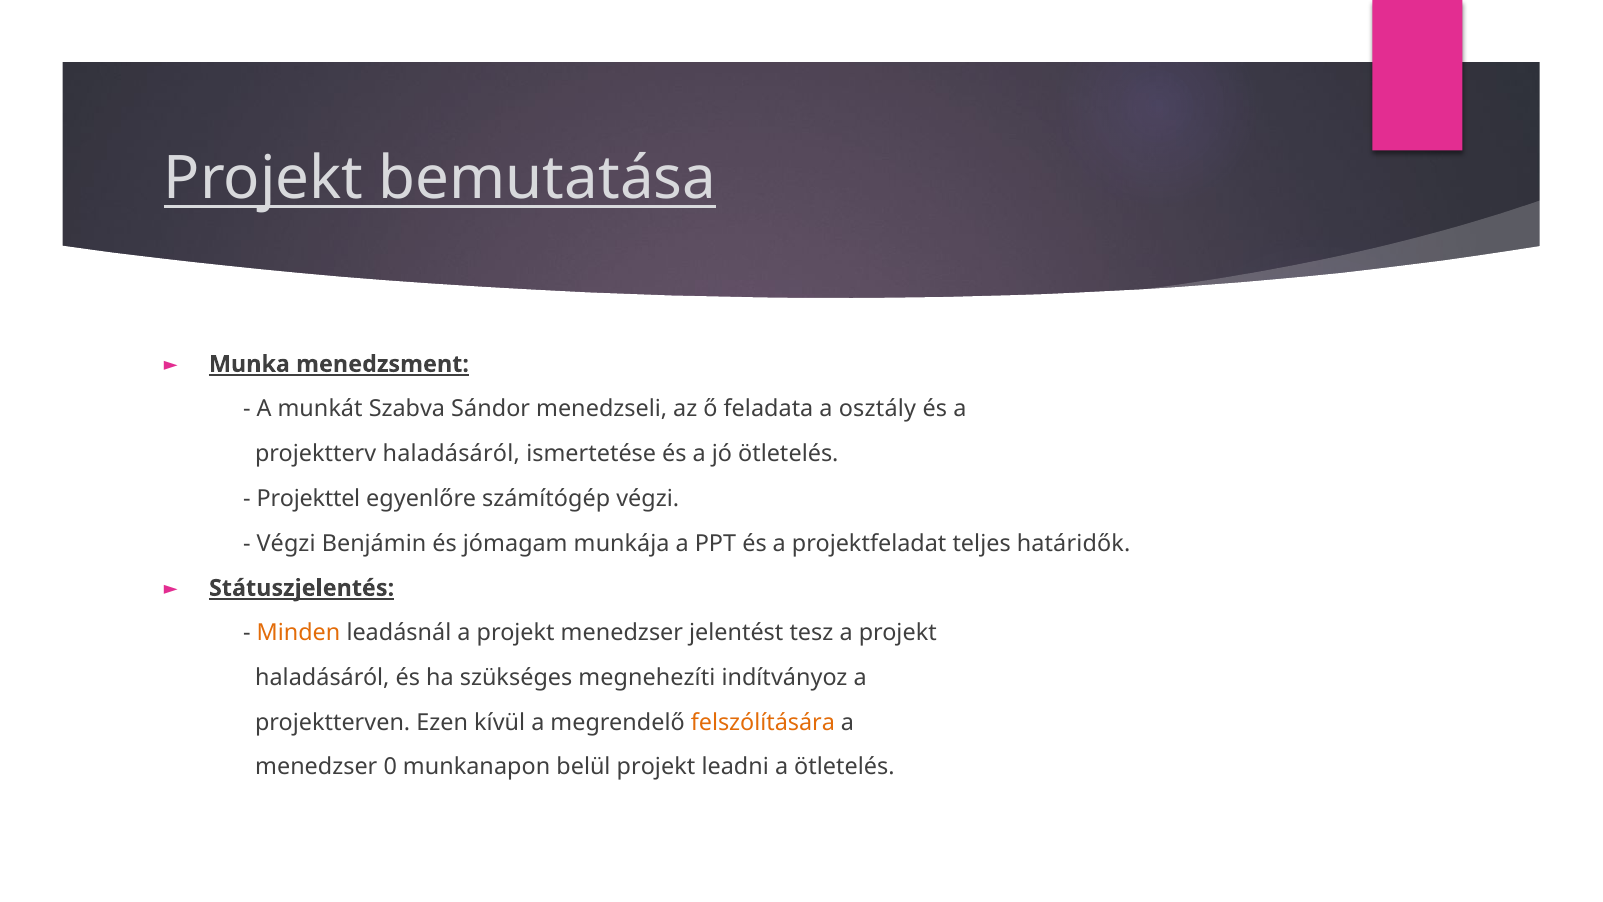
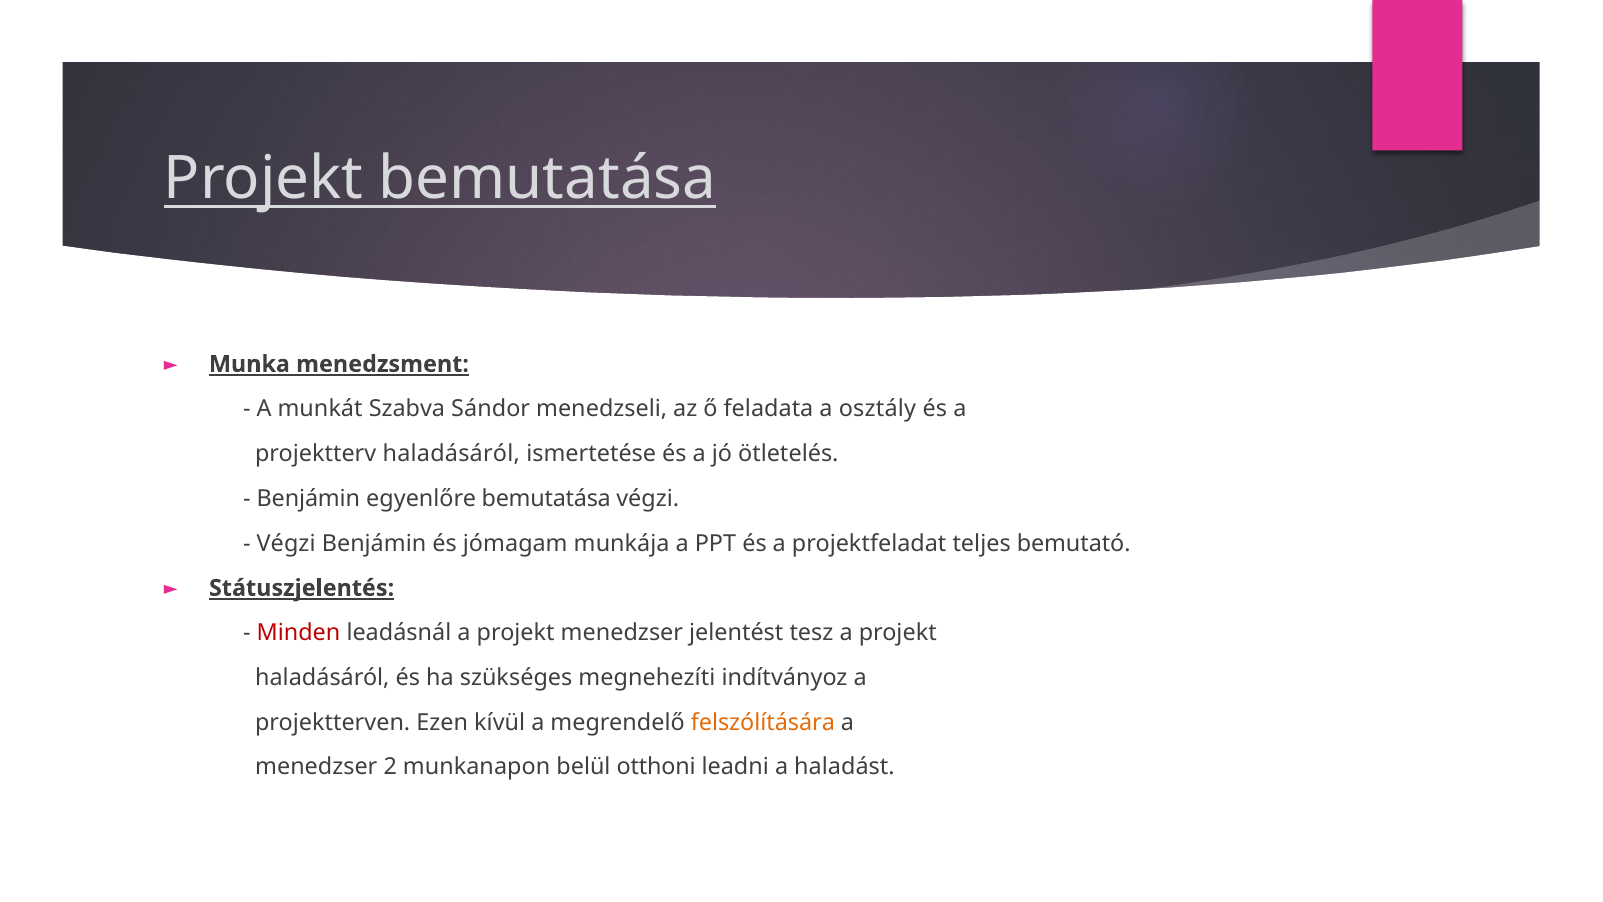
Projekttel at (308, 498): Projekttel -> Benjámin
egyenlőre számítógép: számítógép -> bemutatása
határidők: határidők -> bemutató
Minden colour: orange -> red
0: 0 -> 2
belül projekt: projekt -> otthoni
a ötletelés: ötletelés -> haladást
